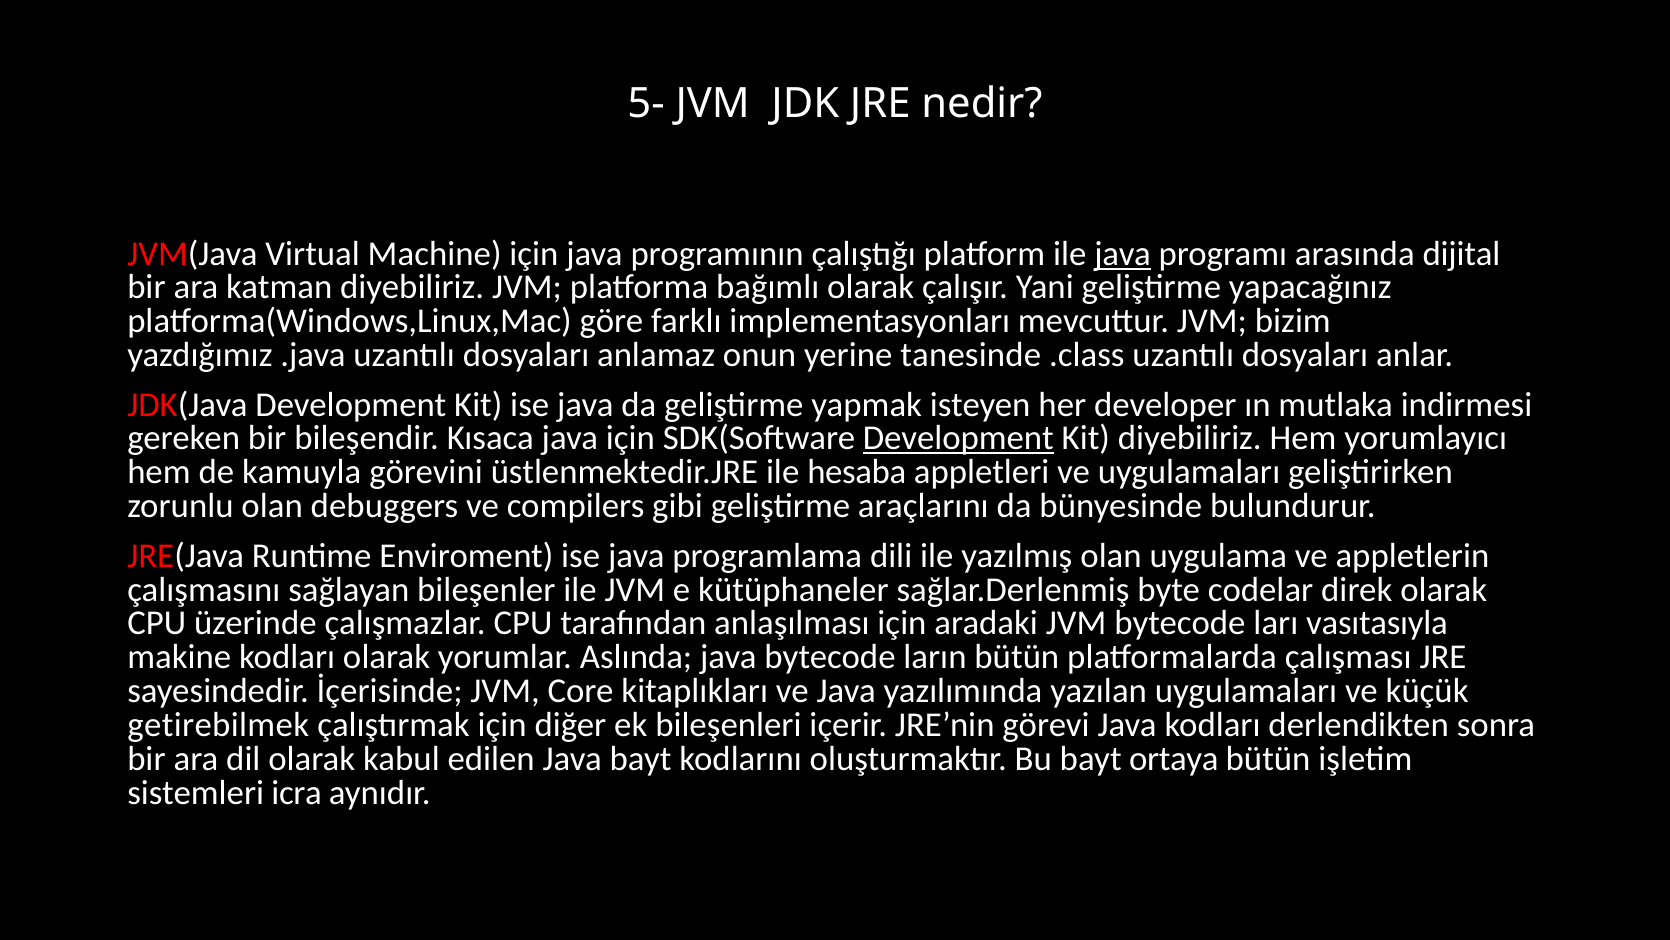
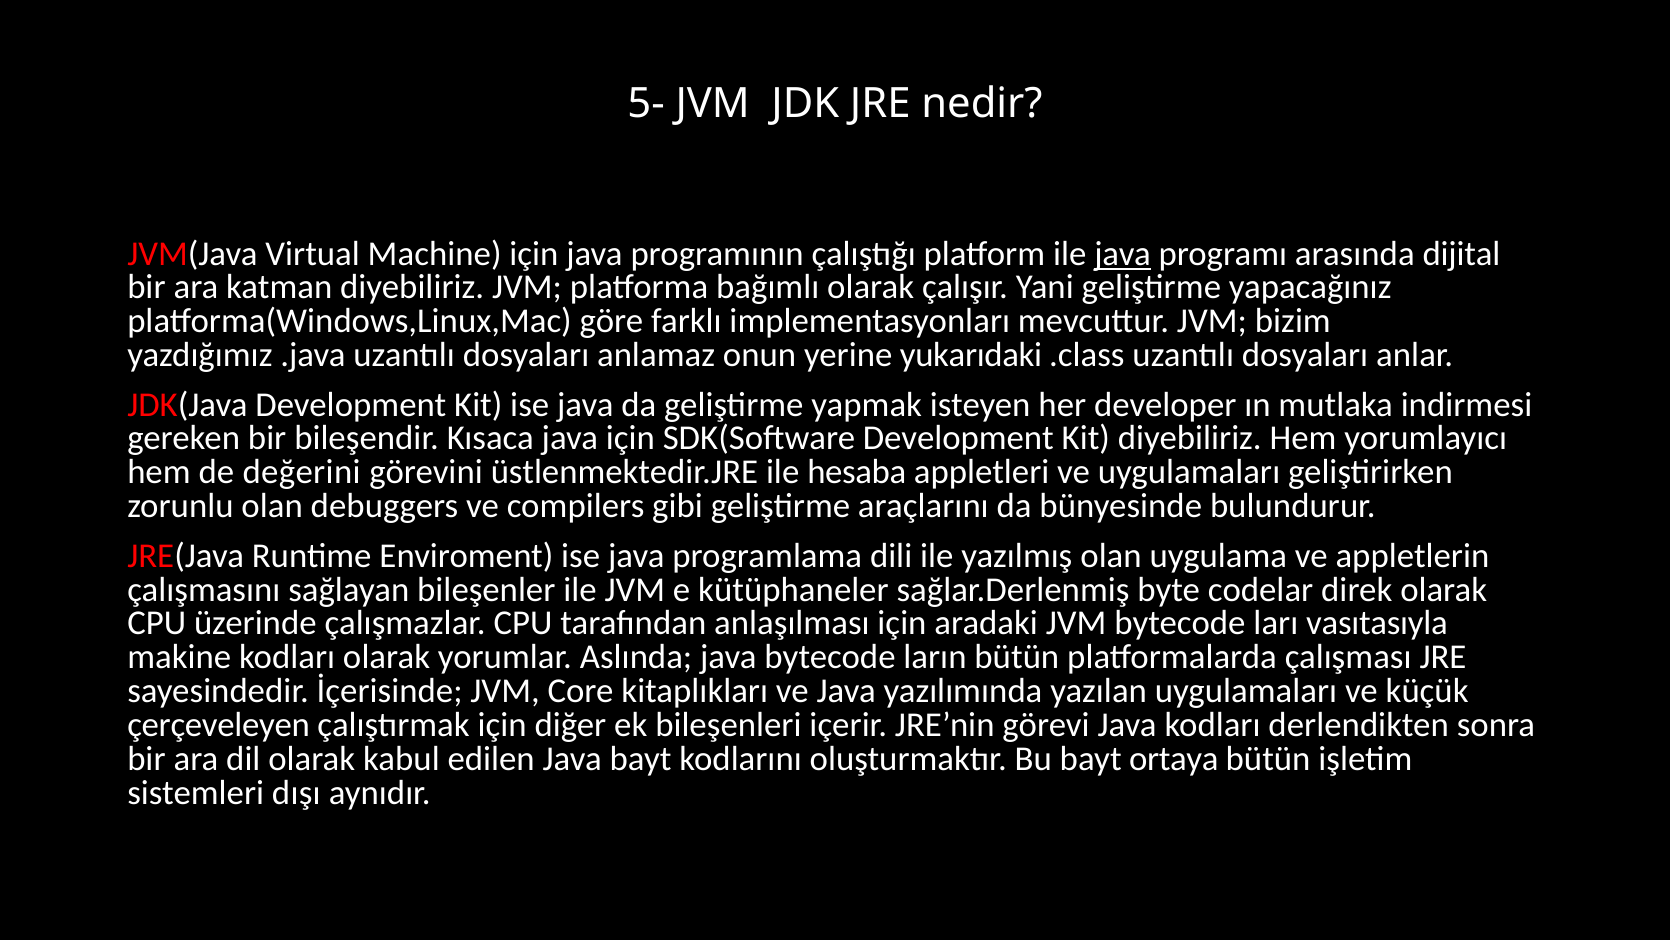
tanesinde: tanesinde -> yukarıdaki
Development at (958, 438) underline: present -> none
kamuyla: kamuyla -> değerini
getirebilmek: getirebilmek -> çerçeveleyen
icra: icra -> dışı
